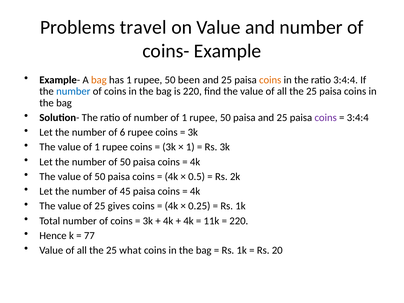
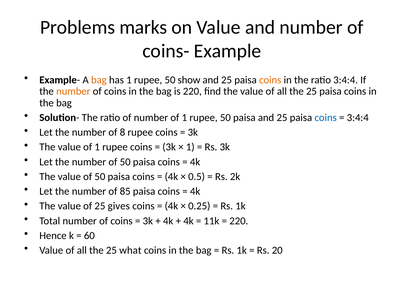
travel: travel -> marks
been: been -> show
number at (73, 91) colour: blue -> orange
coins at (326, 118) colour: purple -> blue
6: 6 -> 8
45: 45 -> 85
77: 77 -> 60
